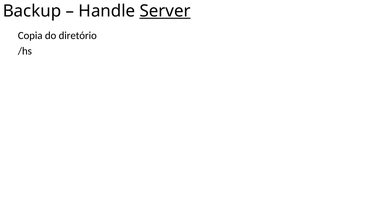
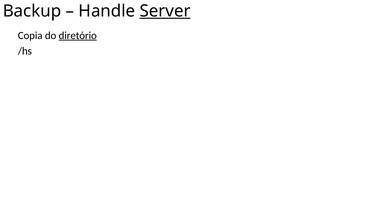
diretório underline: none -> present
